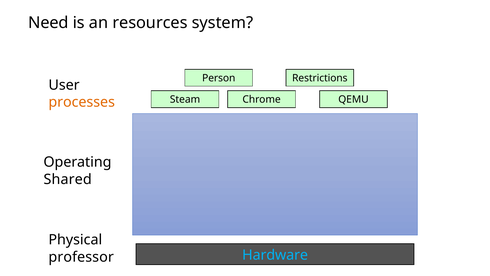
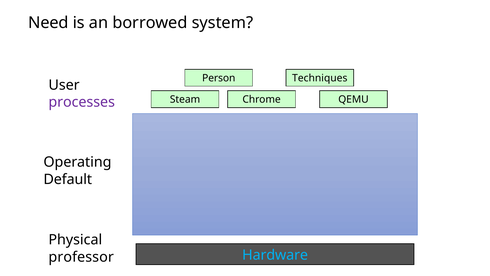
resources: resources -> borrowed
Restrictions: Restrictions -> Techniques
processes colour: orange -> purple
Shared: Shared -> Default
